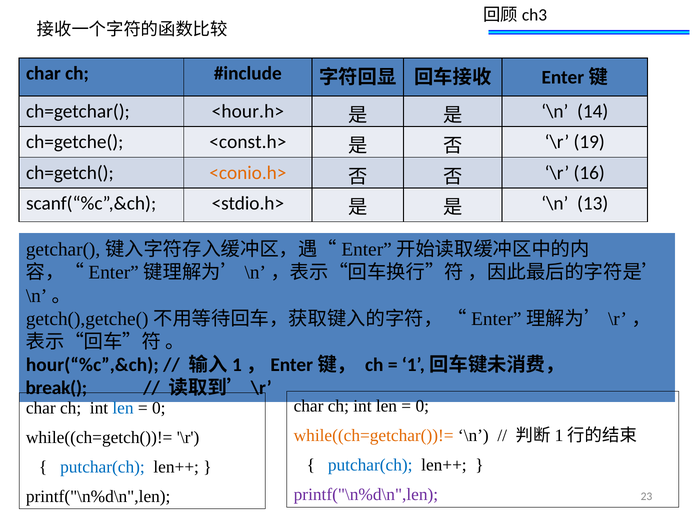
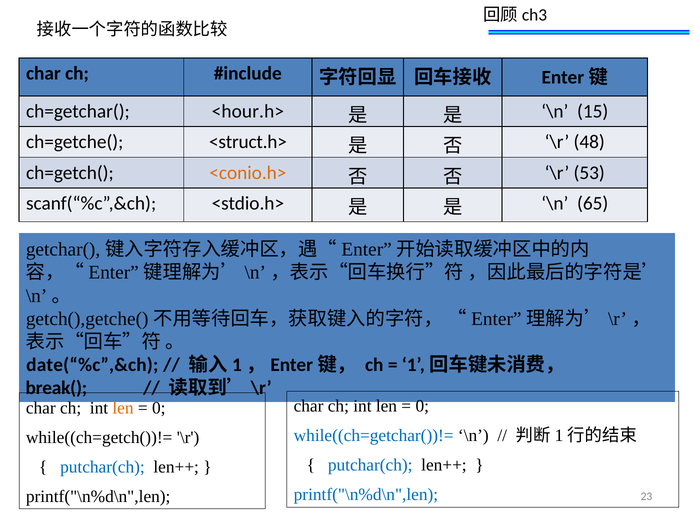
14: 14 -> 15
<const.h>: <const.h> -> <struct.h>
19: 19 -> 48
16: 16 -> 53
13: 13 -> 65
hour(“%c”,&ch: hour(“%c”,&ch -> date(“%c”,&ch
len at (123, 408) colour: blue -> orange
while((ch=getchar())!= colour: orange -> blue
printf("\n%d\n",len at (366, 495) colour: purple -> blue
